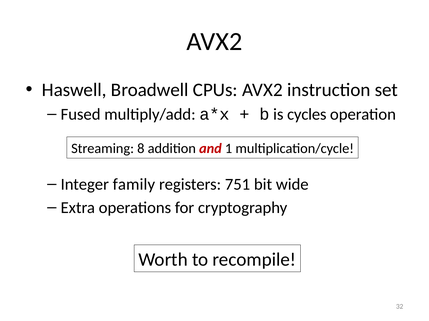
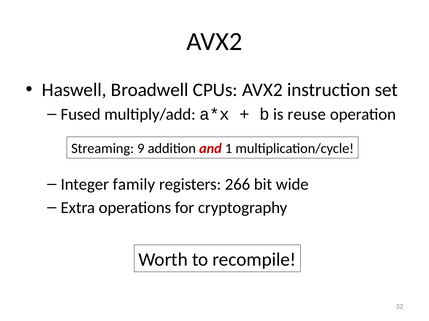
cycles: cycles -> reuse
8: 8 -> 9
751: 751 -> 266
